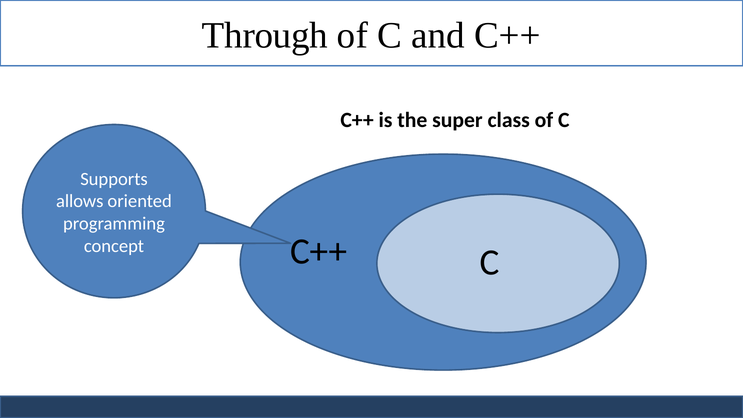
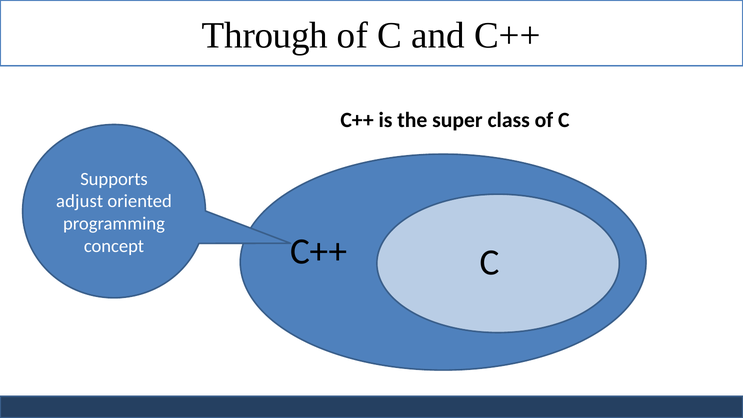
allows: allows -> adjust
